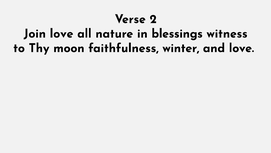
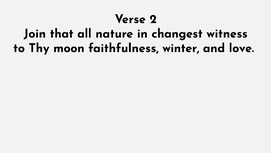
Join love: love -> that
blessings: blessings -> changest
